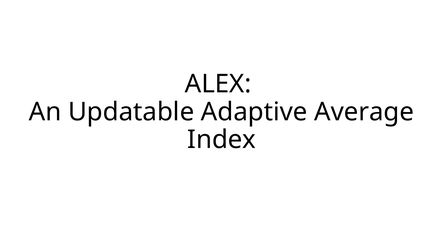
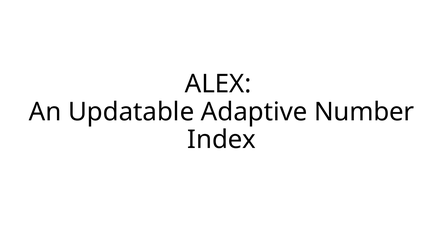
Average: Average -> Number
